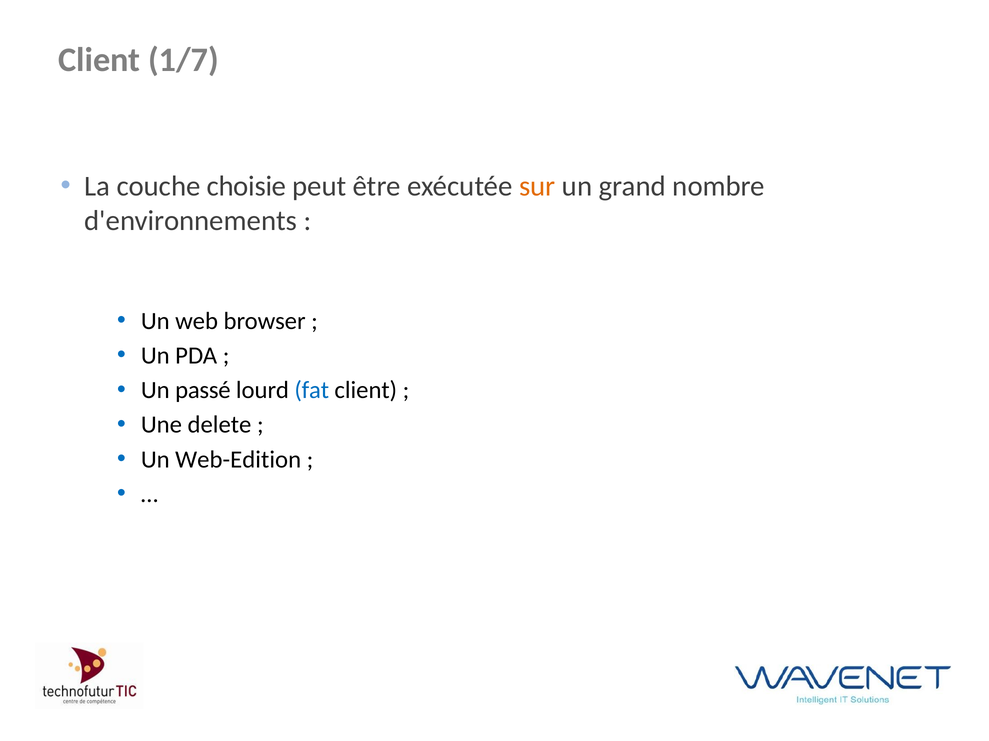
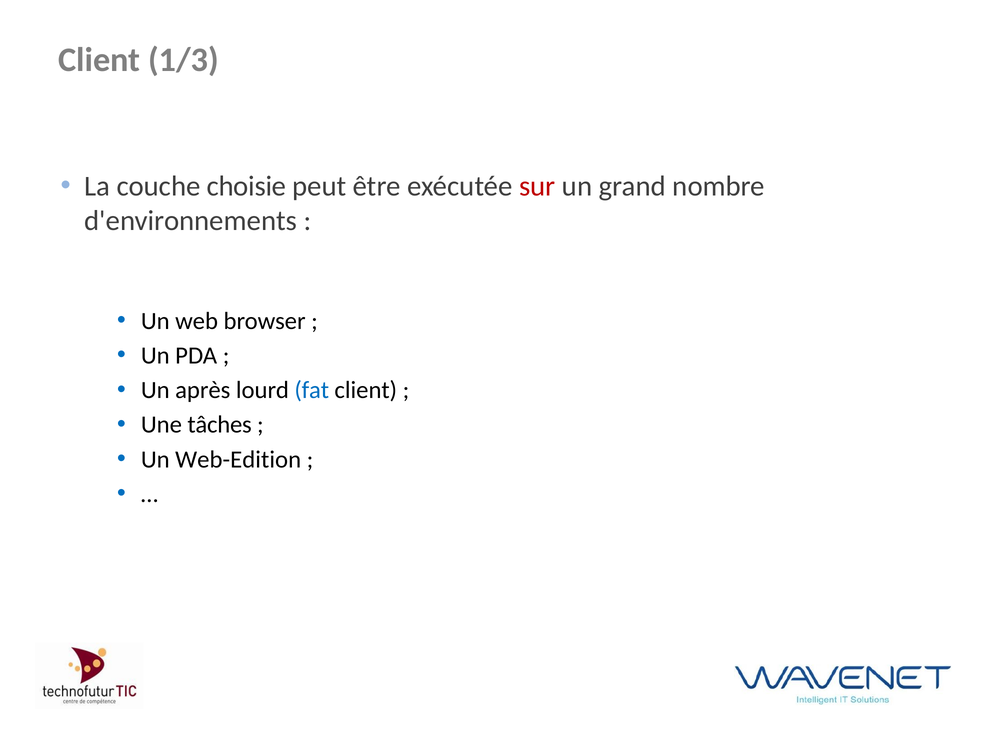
1/7: 1/7 -> 1/3
sur colour: orange -> red
passé: passé -> après
delete: delete -> tâches
